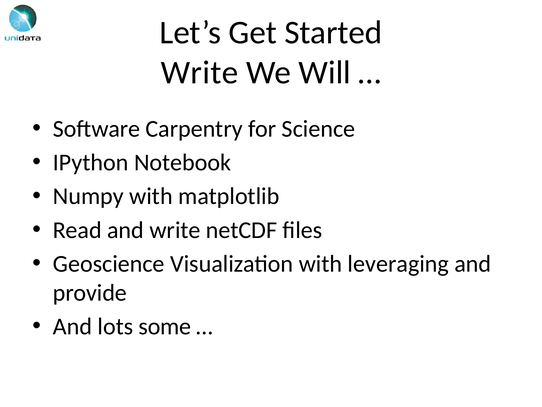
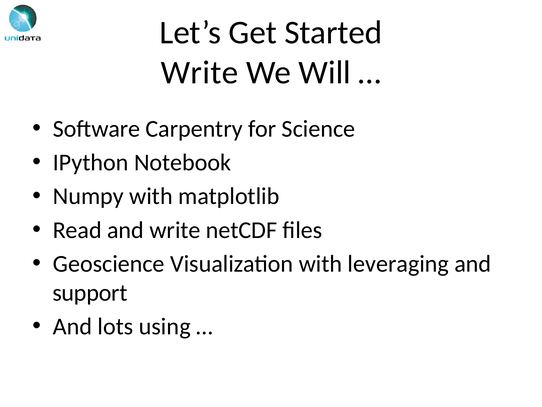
provide: provide -> support
some: some -> using
